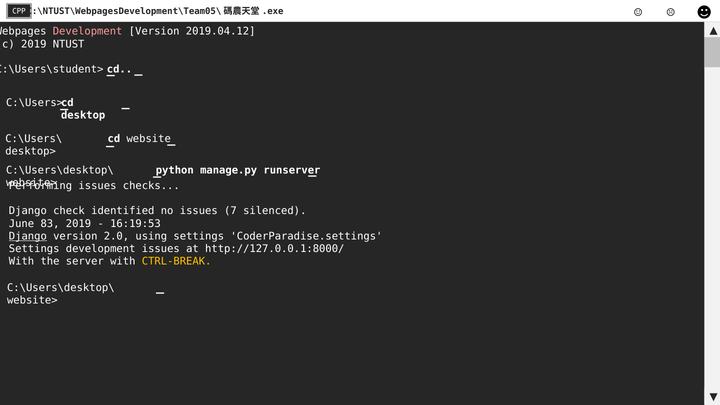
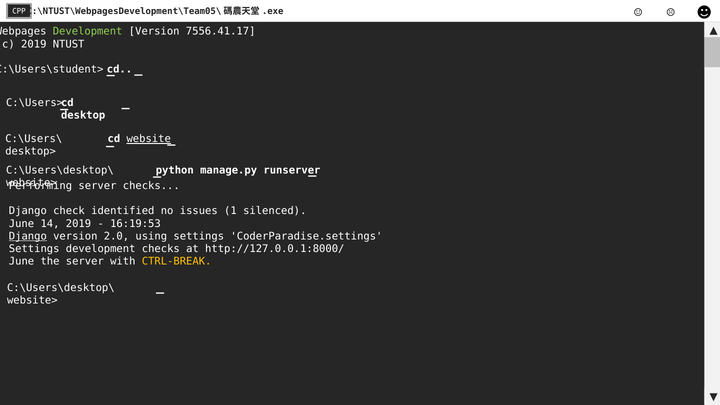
Development at (88, 31) colour: pink -> light green
2019.04.12: 2019.04.12 -> 7556.41.17
website underline: none -> present
issues at (97, 186): issues -> server
7: 7 -> 1
83: 83 -> 14
development issues: issues -> checks
With at (22, 261): With -> June
